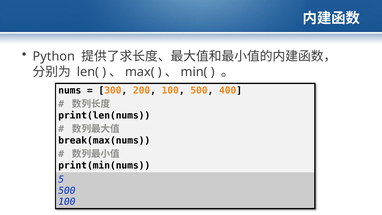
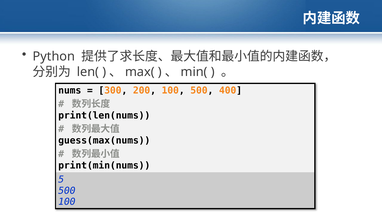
break(max(nums: break(max(nums -> guess(max(nums
